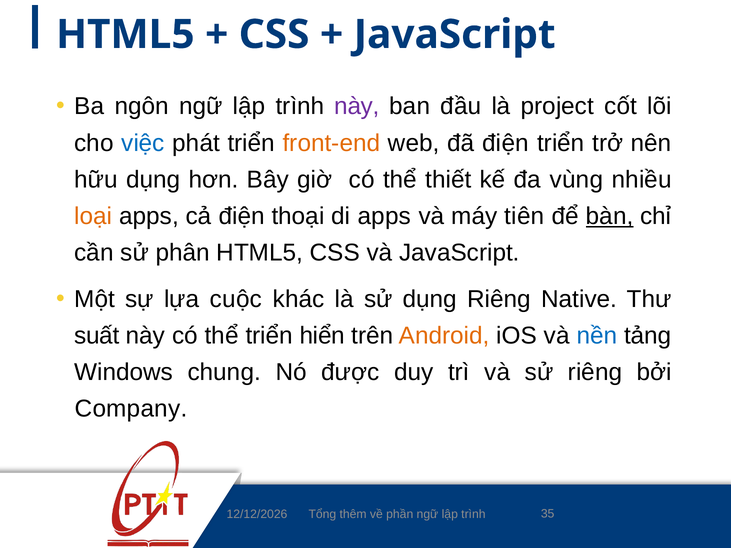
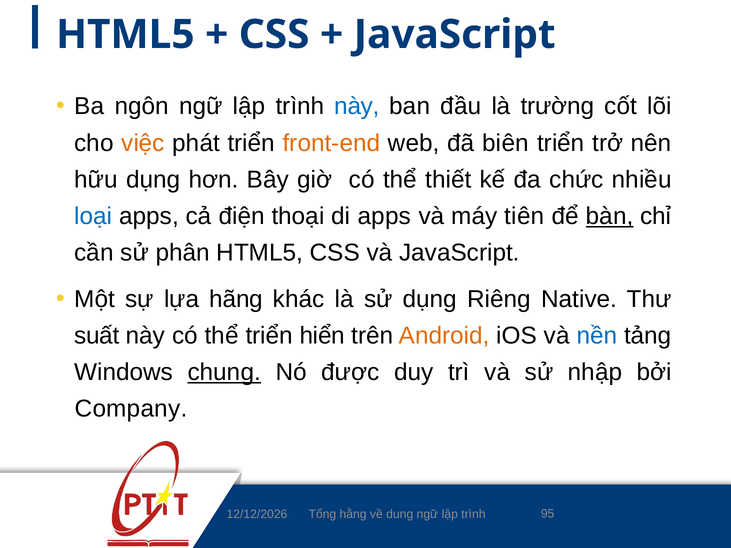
này at (357, 106) colour: purple -> blue
project: project -> trường
việc colour: blue -> orange
đã điện: điện -> biên
vùng: vùng -> chức
loại colour: orange -> blue
cuộc: cuộc -> hãng
chung underline: none -> present
sử riêng: riêng -> nhập
thêm: thêm -> hằng
phần: phần -> dung
35: 35 -> 95
